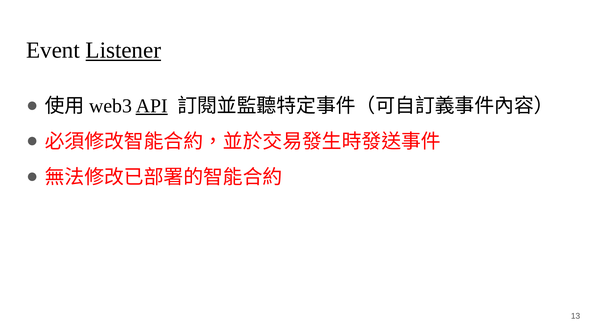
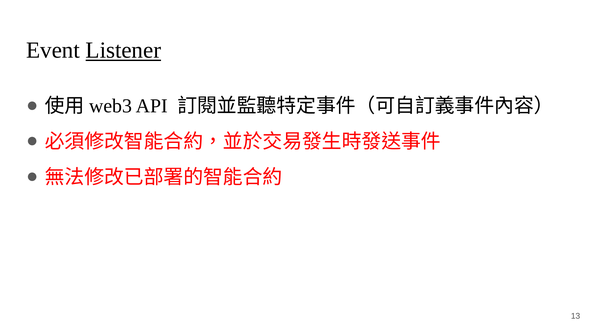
API underline: present -> none
